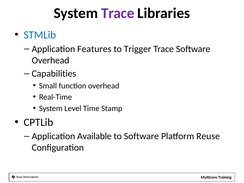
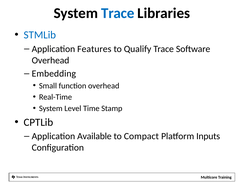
Trace at (118, 13) colour: purple -> blue
Trigger: Trigger -> Qualify
Capabilities: Capabilities -> Embedding
to Software: Software -> Compact
Reuse: Reuse -> Inputs
